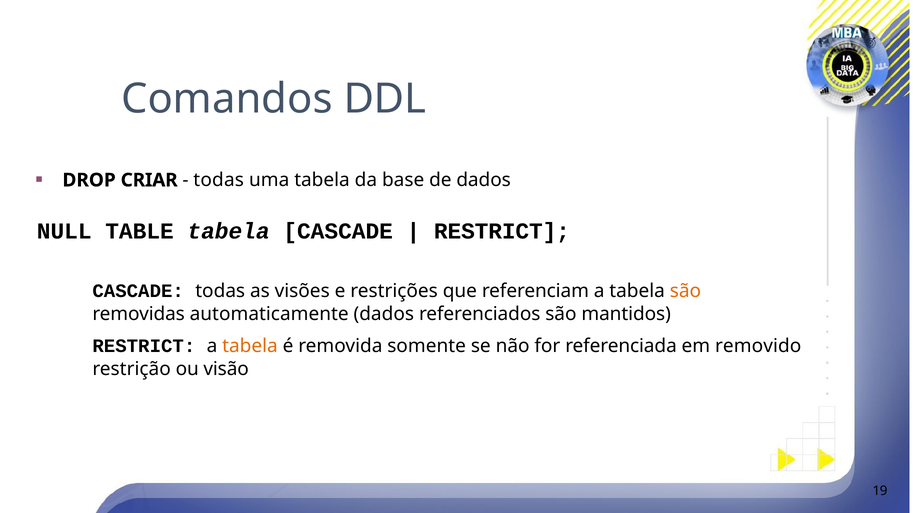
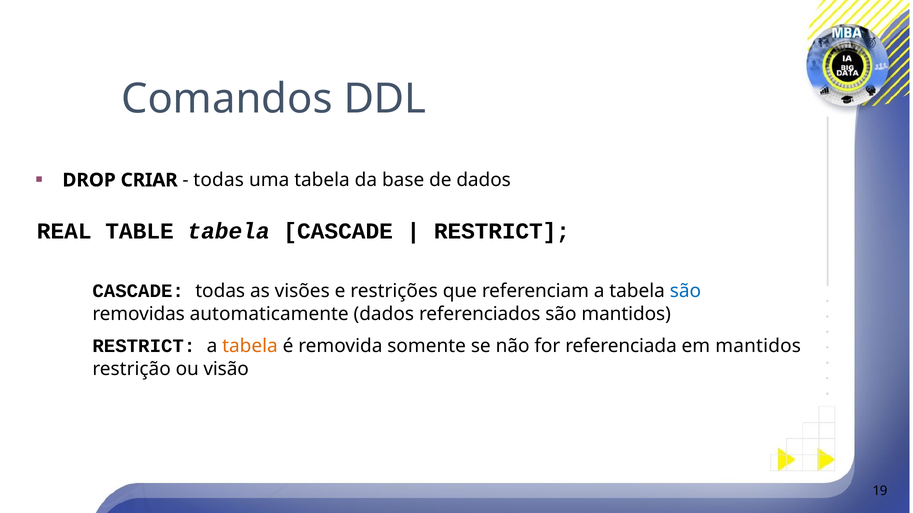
NULL: NULL -> REAL
são at (685, 291) colour: orange -> blue
em removido: removido -> mantidos
